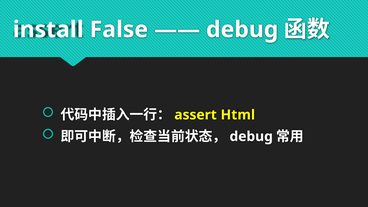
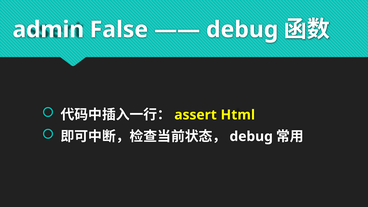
install: install -> admin
